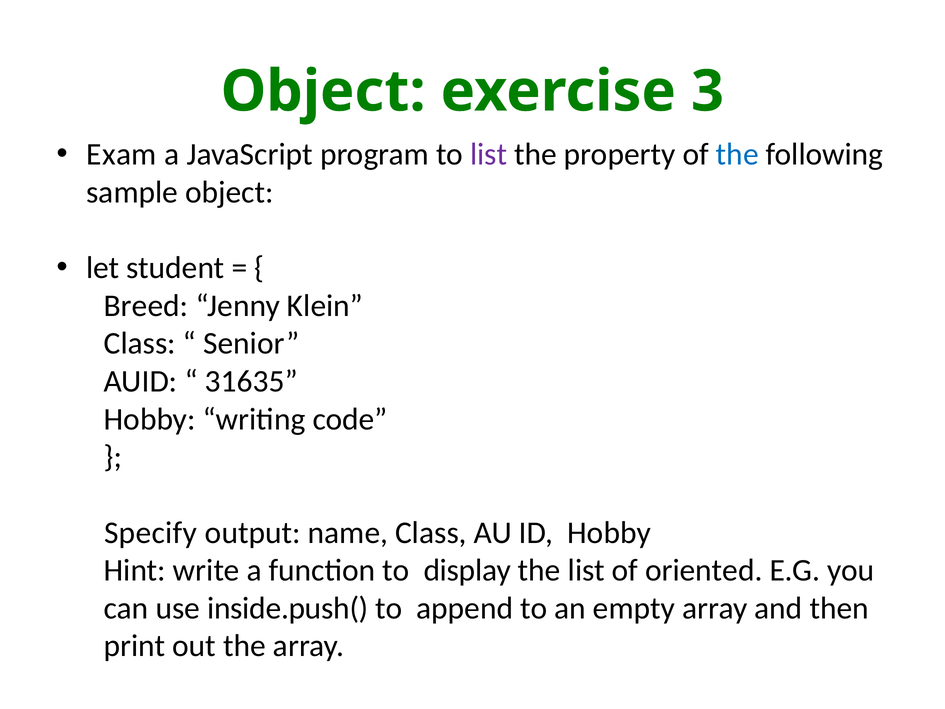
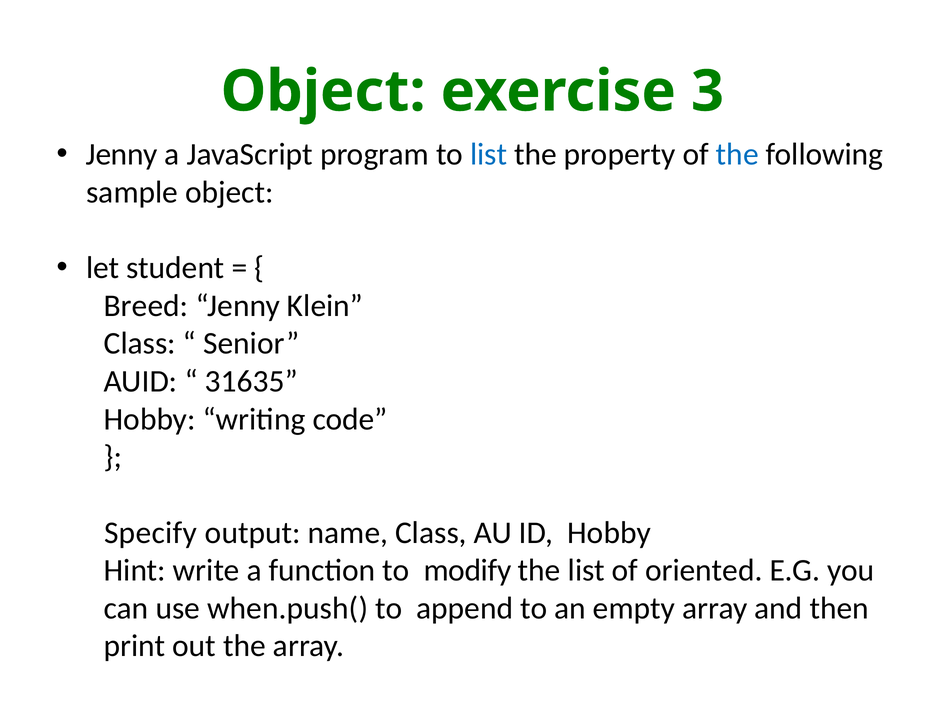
Exam at (121, 154): Exam -> Jenny
list at (489, 154) colour: purple -> blue
display: display -> modify
inside.push(: inside.push( -> when.push(
